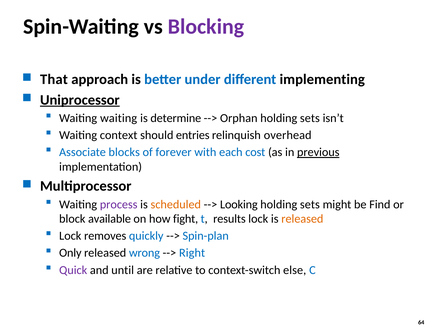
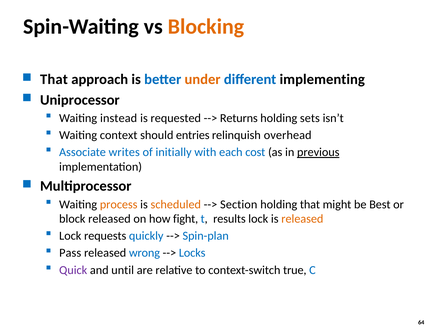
Blocking colour: purple -> orange
under colour: blue -> orange
Uniprocessor underline: present -> none
Waiting waiting: waiting -> instead
determine: determine -> requested
Orphan: Orphan -> Returns
blocks: blocks -> writes
forever: forever -> initially
process colour: purple -> orange
Looking: Looking -> Section
sets at (310, 205): sets -> that
Find: Find -> Best
block available: available -> released
removes: removes -> requests
Only: Only -> Pass
Right: Right -> Locks
else: else -> true
